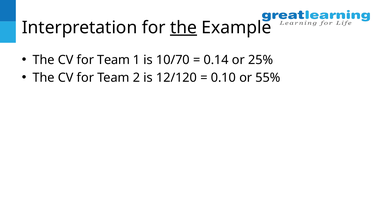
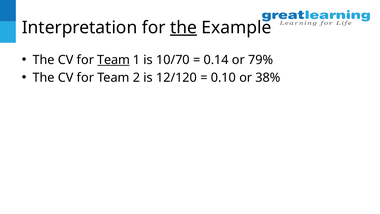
Team at (113, 60) underline: none -> present
25%: 25% -> 79%
55%: 55% -> 38%
